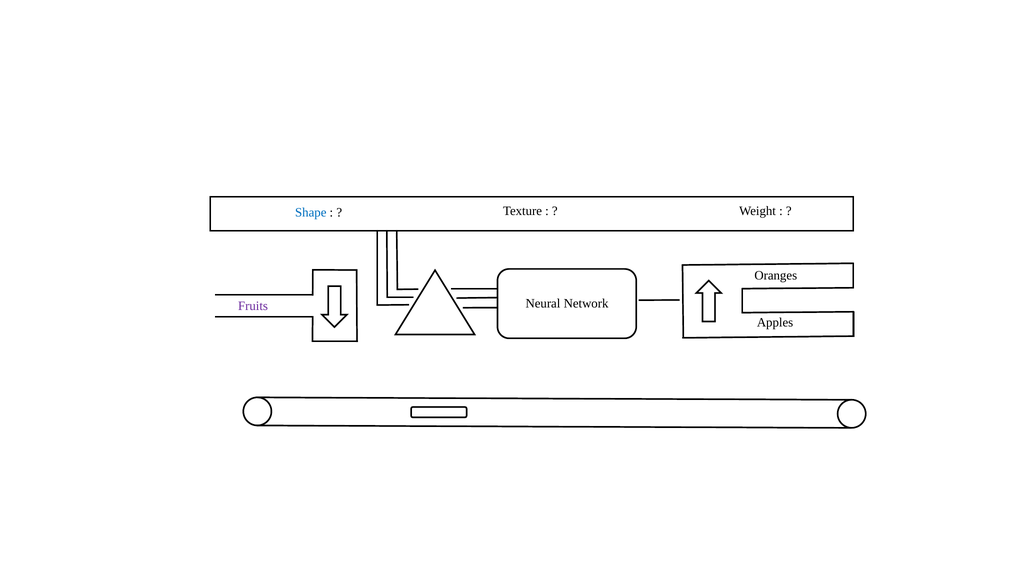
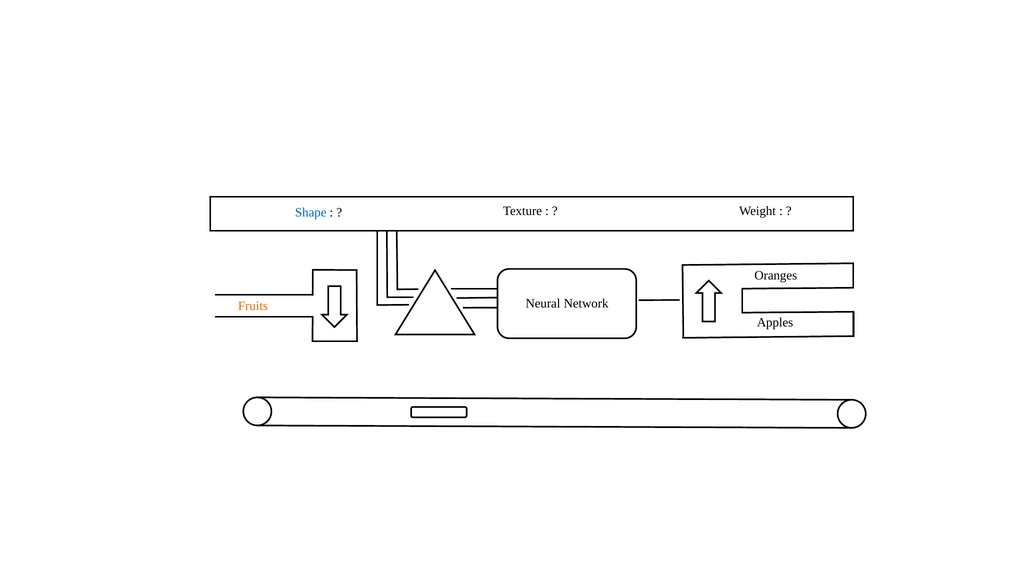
Fruits colour: purple -> orange
